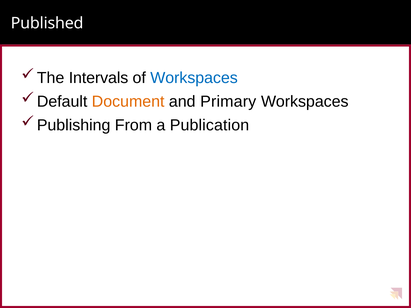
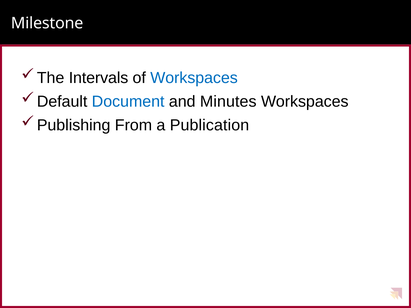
Published: Published -> Milestone
Document colour: orange -> blue
Primary: Primary -> Minutes
